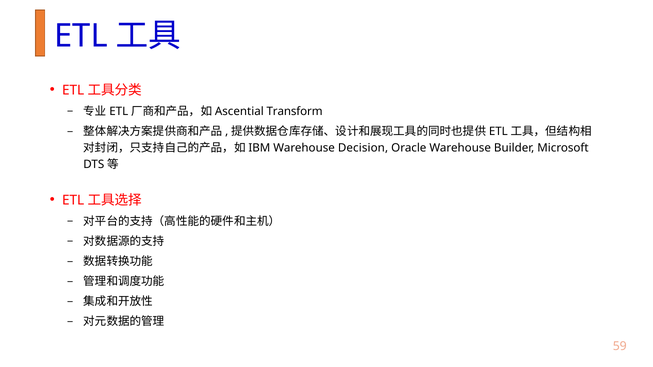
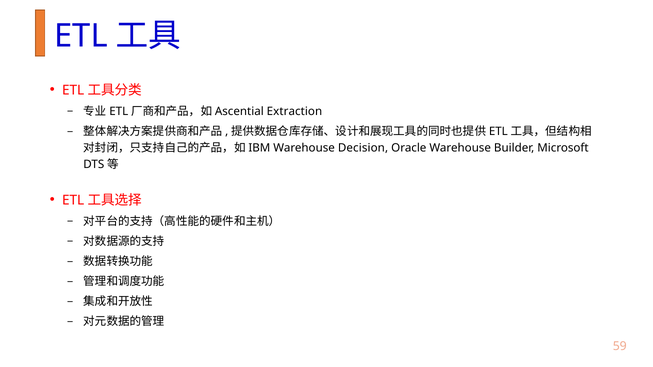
Transform: Transform -> Extraction
